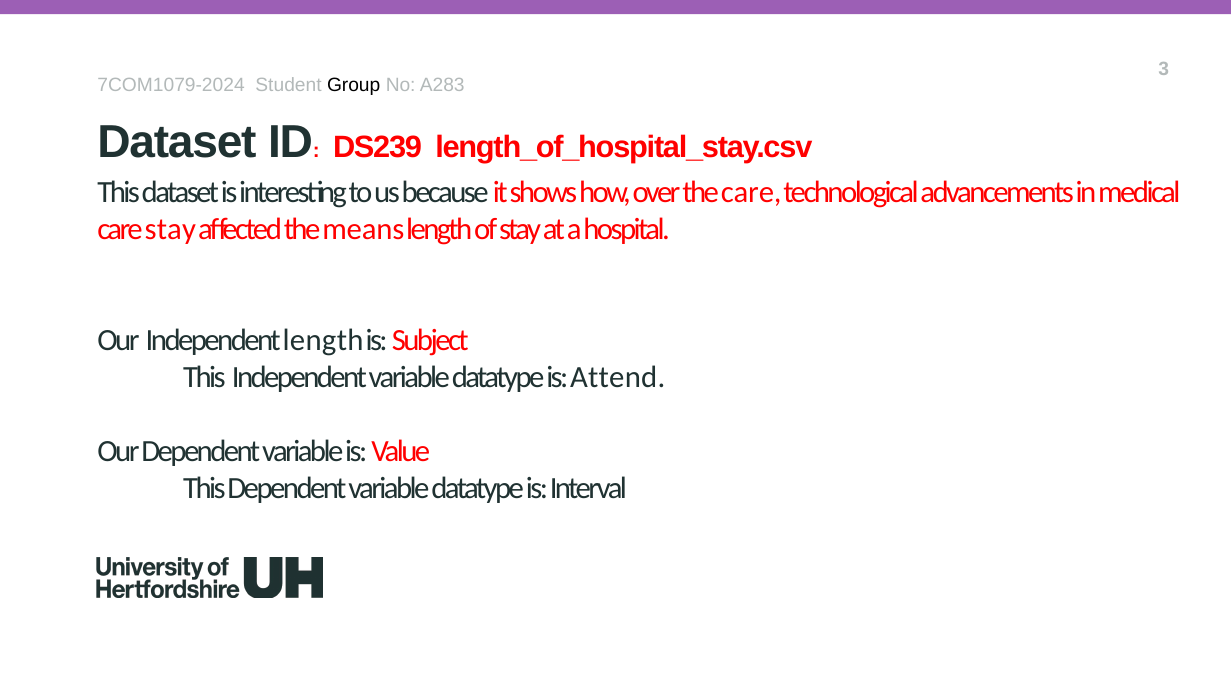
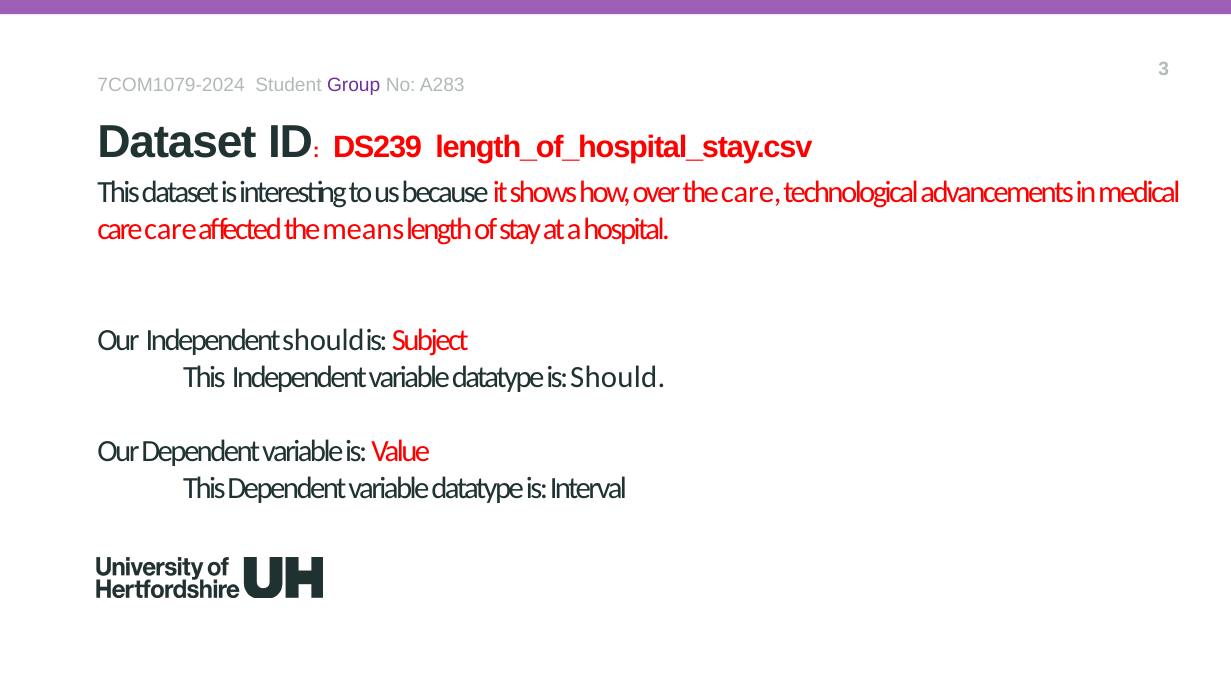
Group colour: black -> purple
care stay: stay -> care
Independent length: length -> should
is Attend: Attend -> Should
